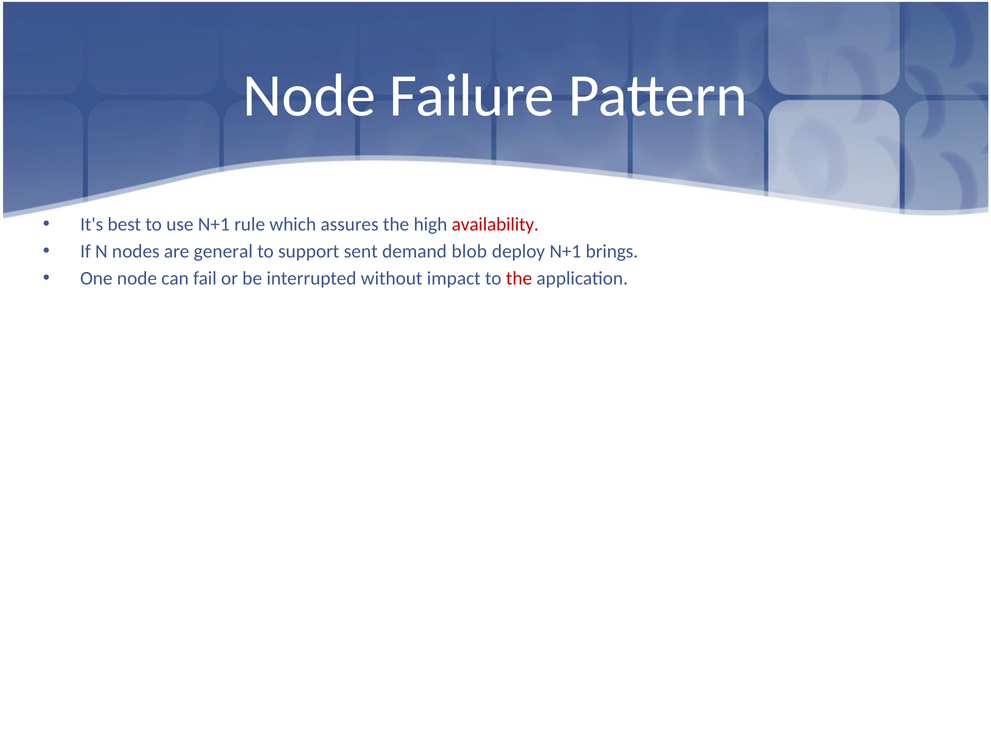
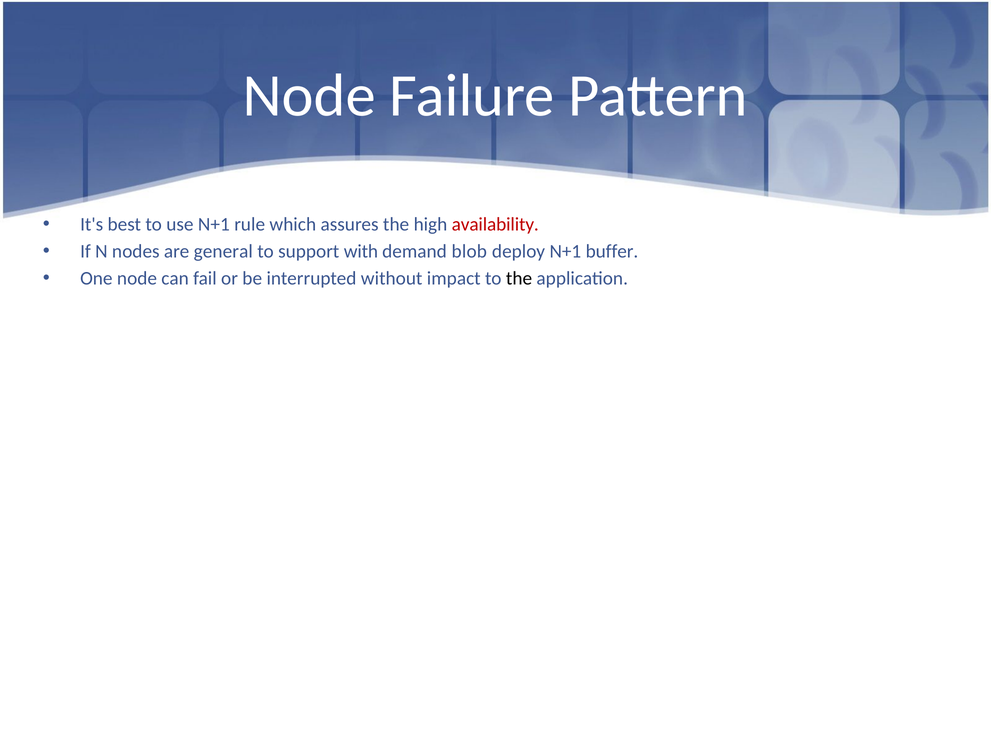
sent: sent -> with
brings: brings -> buffer
the at (519, 278) colour: red -> black
